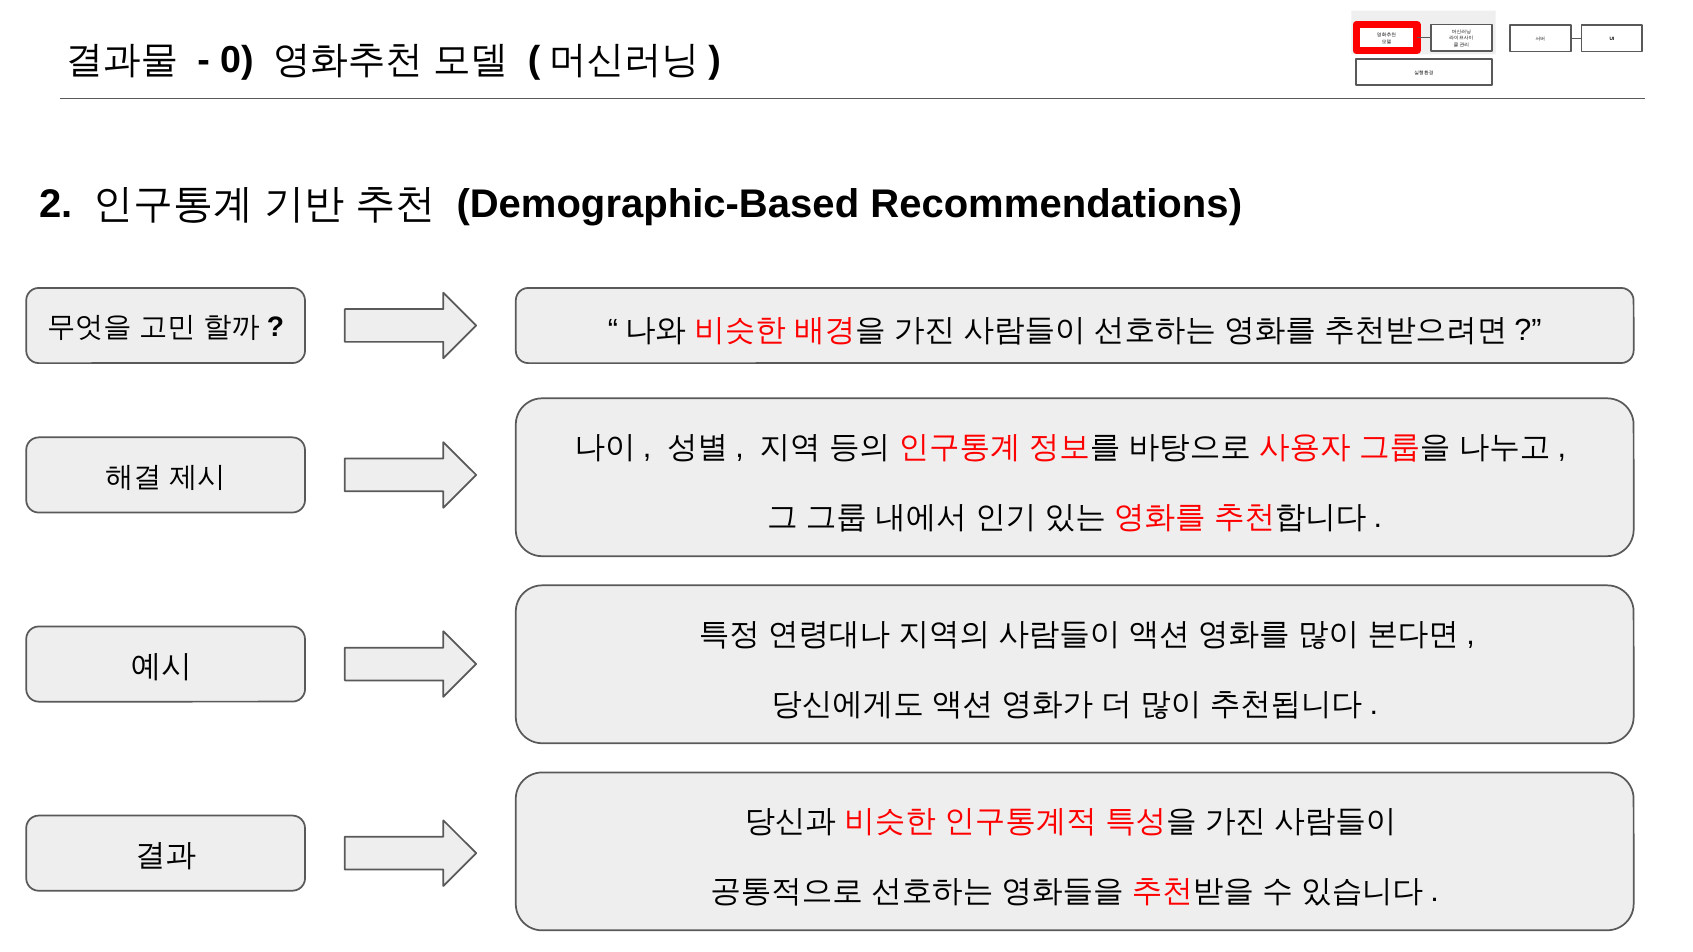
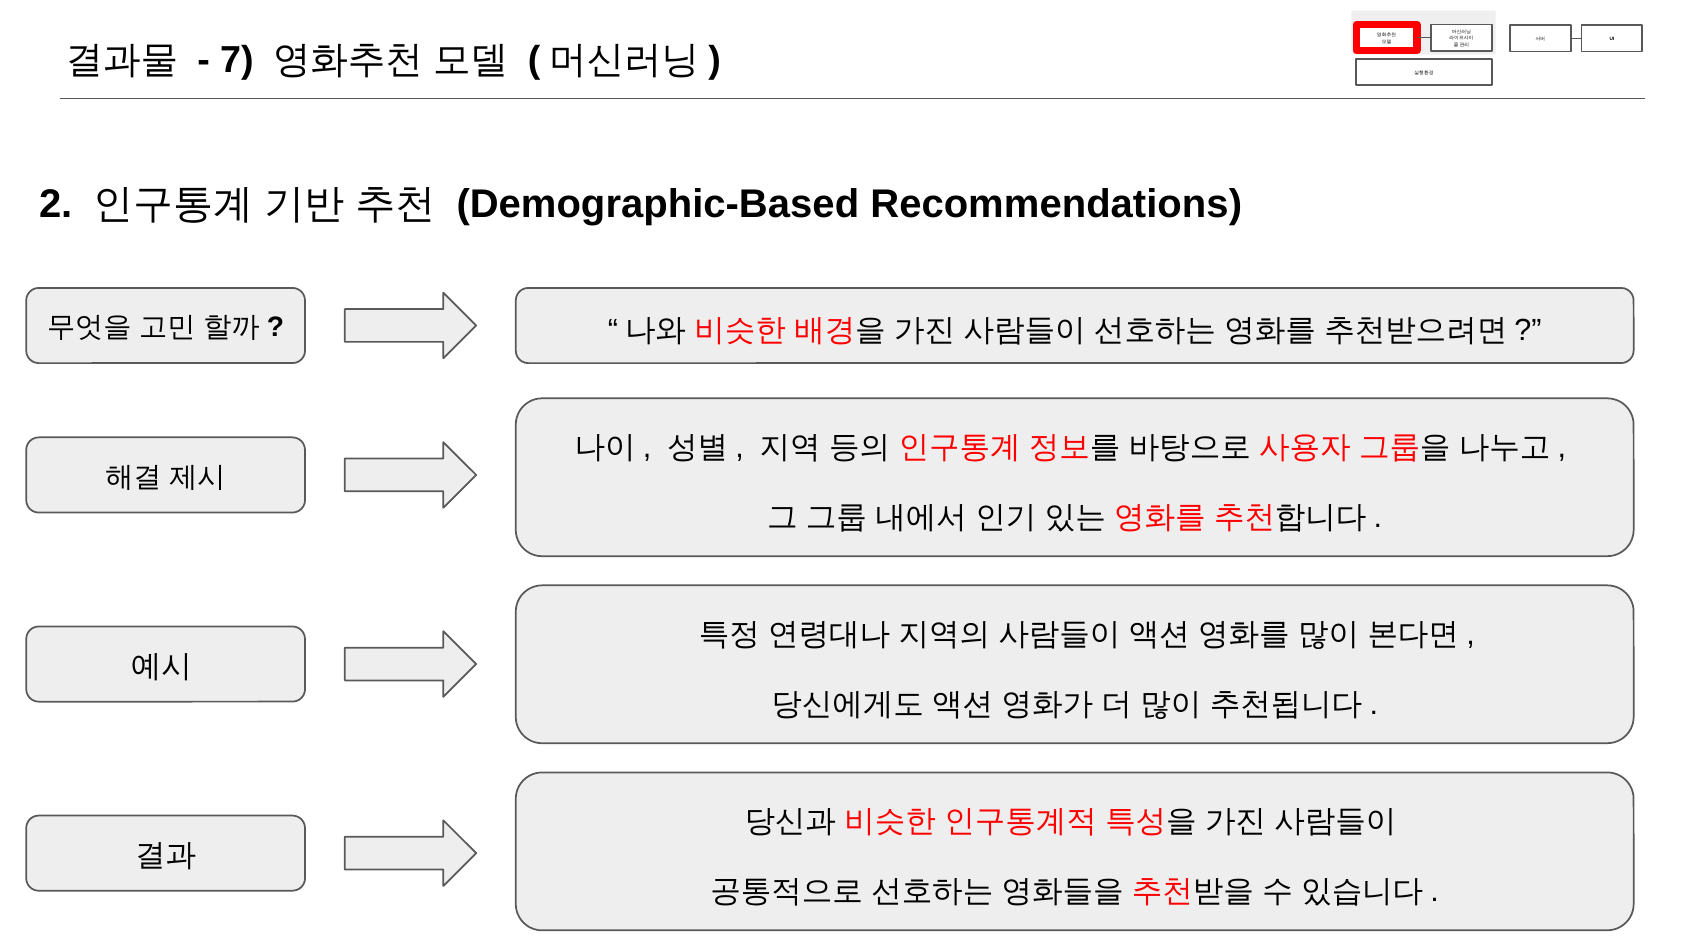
0: 0 -> 7
